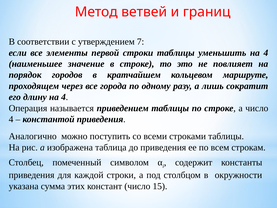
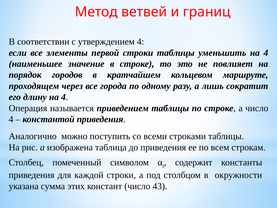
утверждением 7: 7 -> 4
15: 15 -> 43
